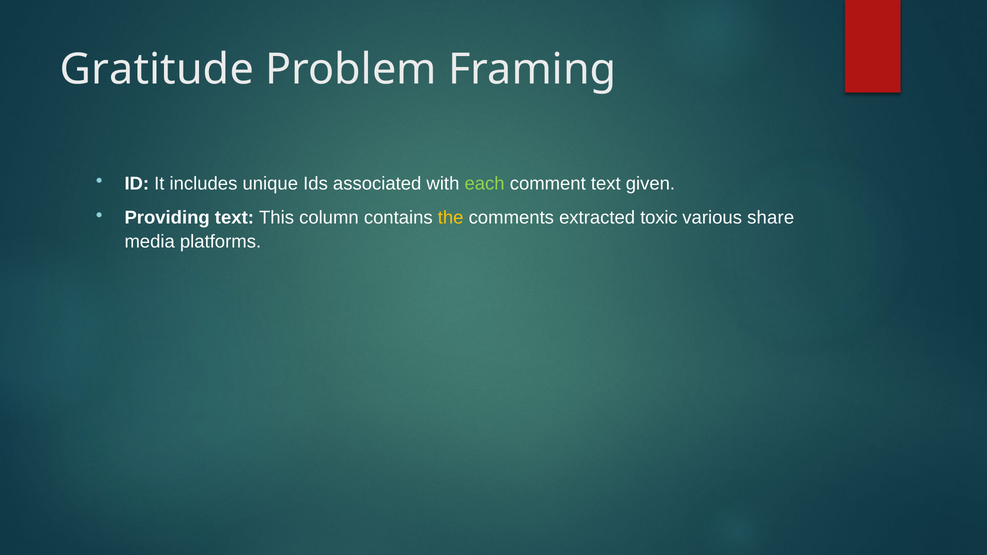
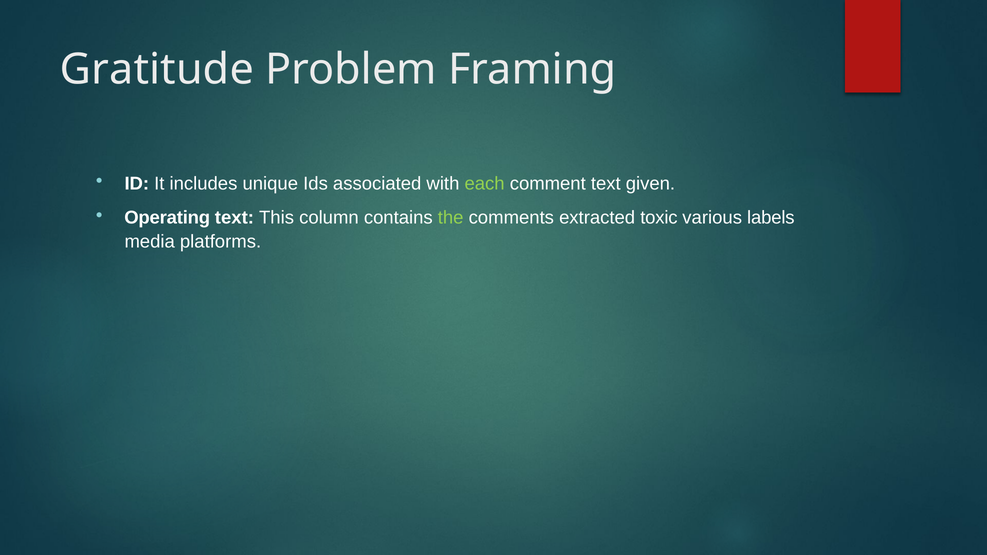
Providing: Providing -> Operating
the colour: yellow -> light green
share: share -> labels
